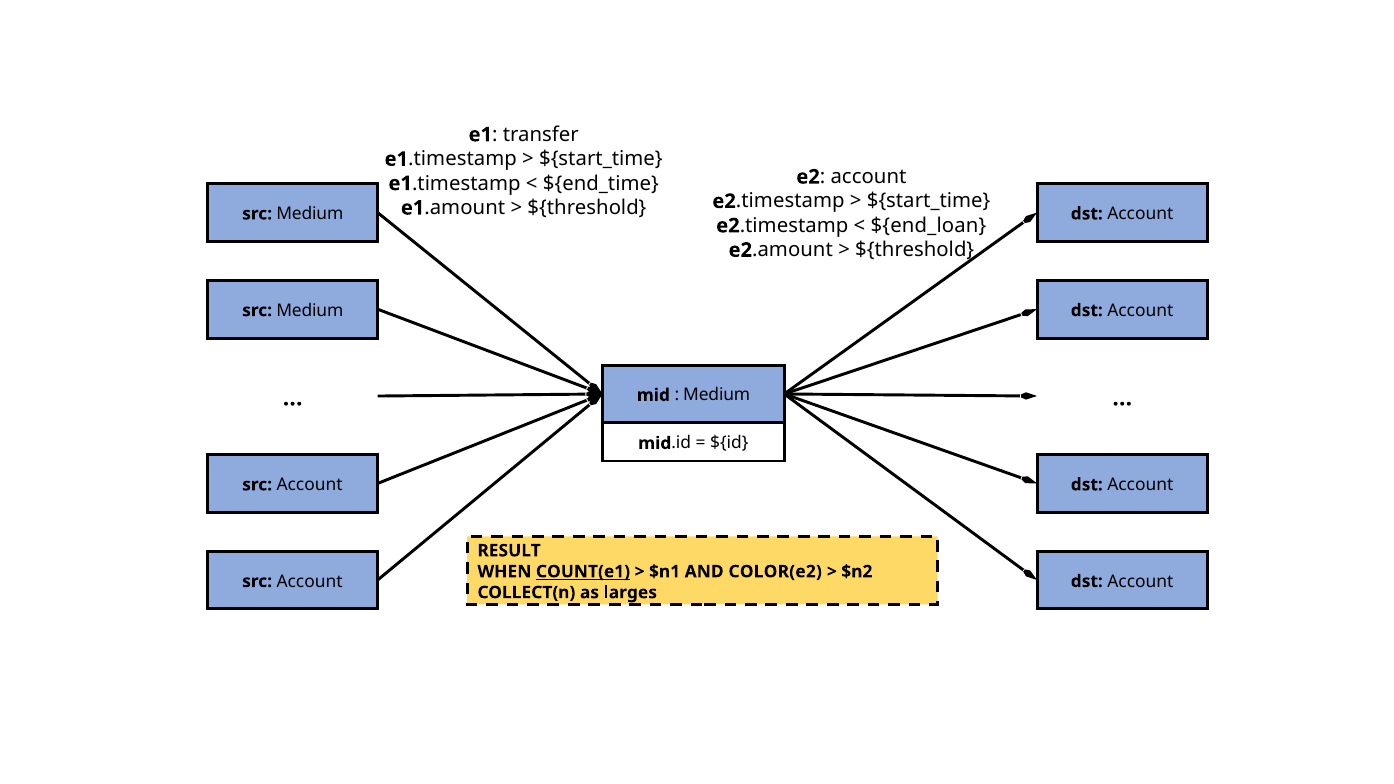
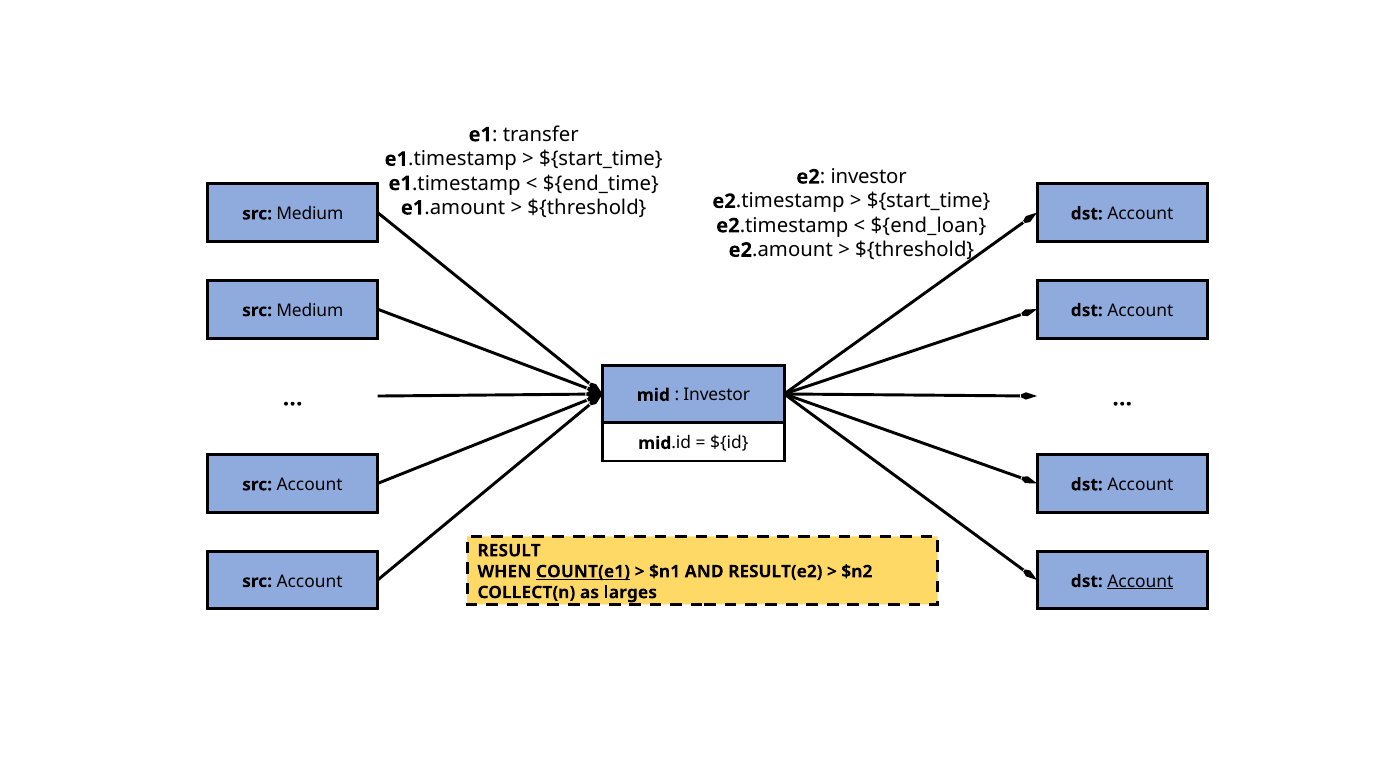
e2 account: account -> investor
Medium at (717, 395): Medium -> Investor
COLOR(e2: COLOR(e2 -> RESULT(e2
Account at (1140, 581) underline: none -> present
